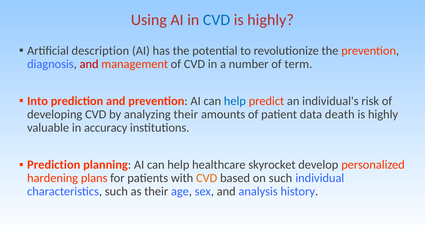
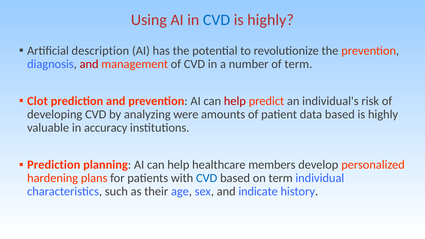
Into: Into -> Clot
help at (235, 101) colour: blue -> red
analyzing their: their -> were
data death: death -> based
skyrocket: skyrocket -> members
CVD at (207, 178) colour: orange -> blue
on such: such -> term
analysis: analysis -> indicate
